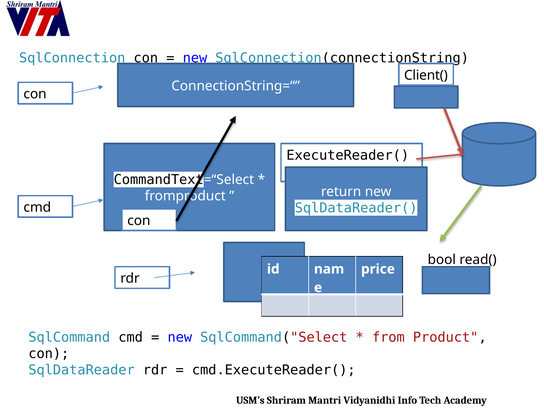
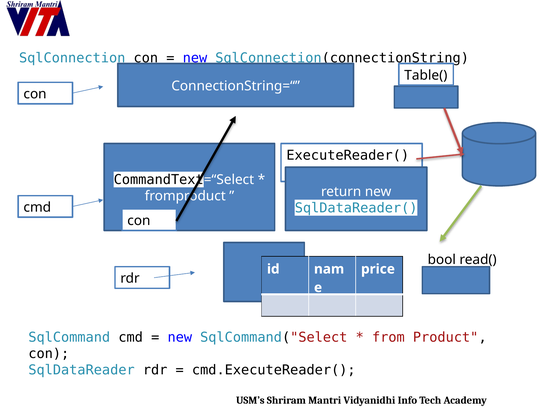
Client(: Client( -> Table(
